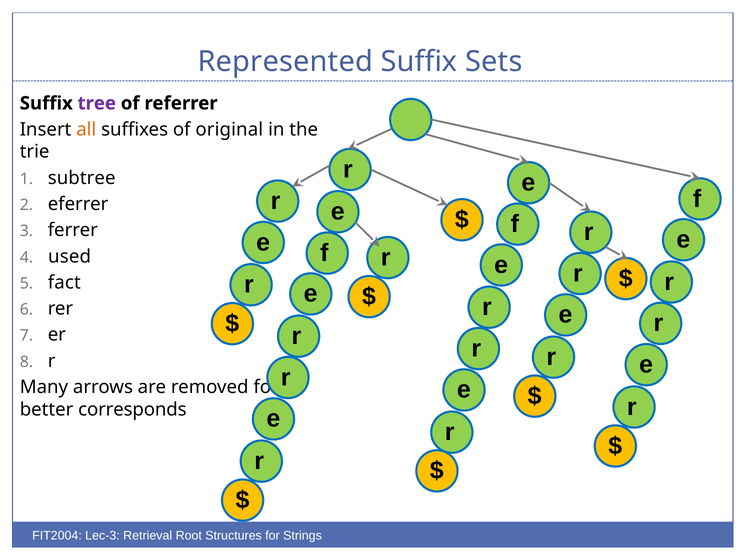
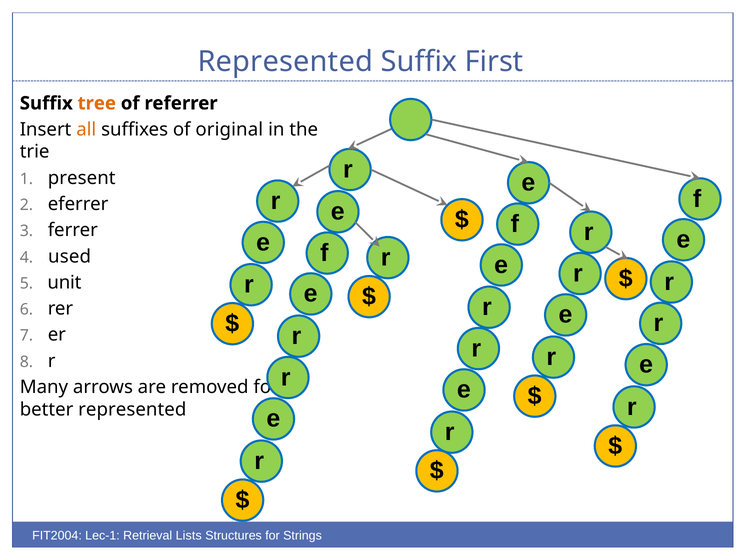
Sets: Sets -> First
tree colour: purple -> orange
subtree: subtree -> present
fact: fact -> unit
better corresponds: corresponds -> represented
Lec-3: Lec-3 -> Lec-1
Root: Root -> Lists
